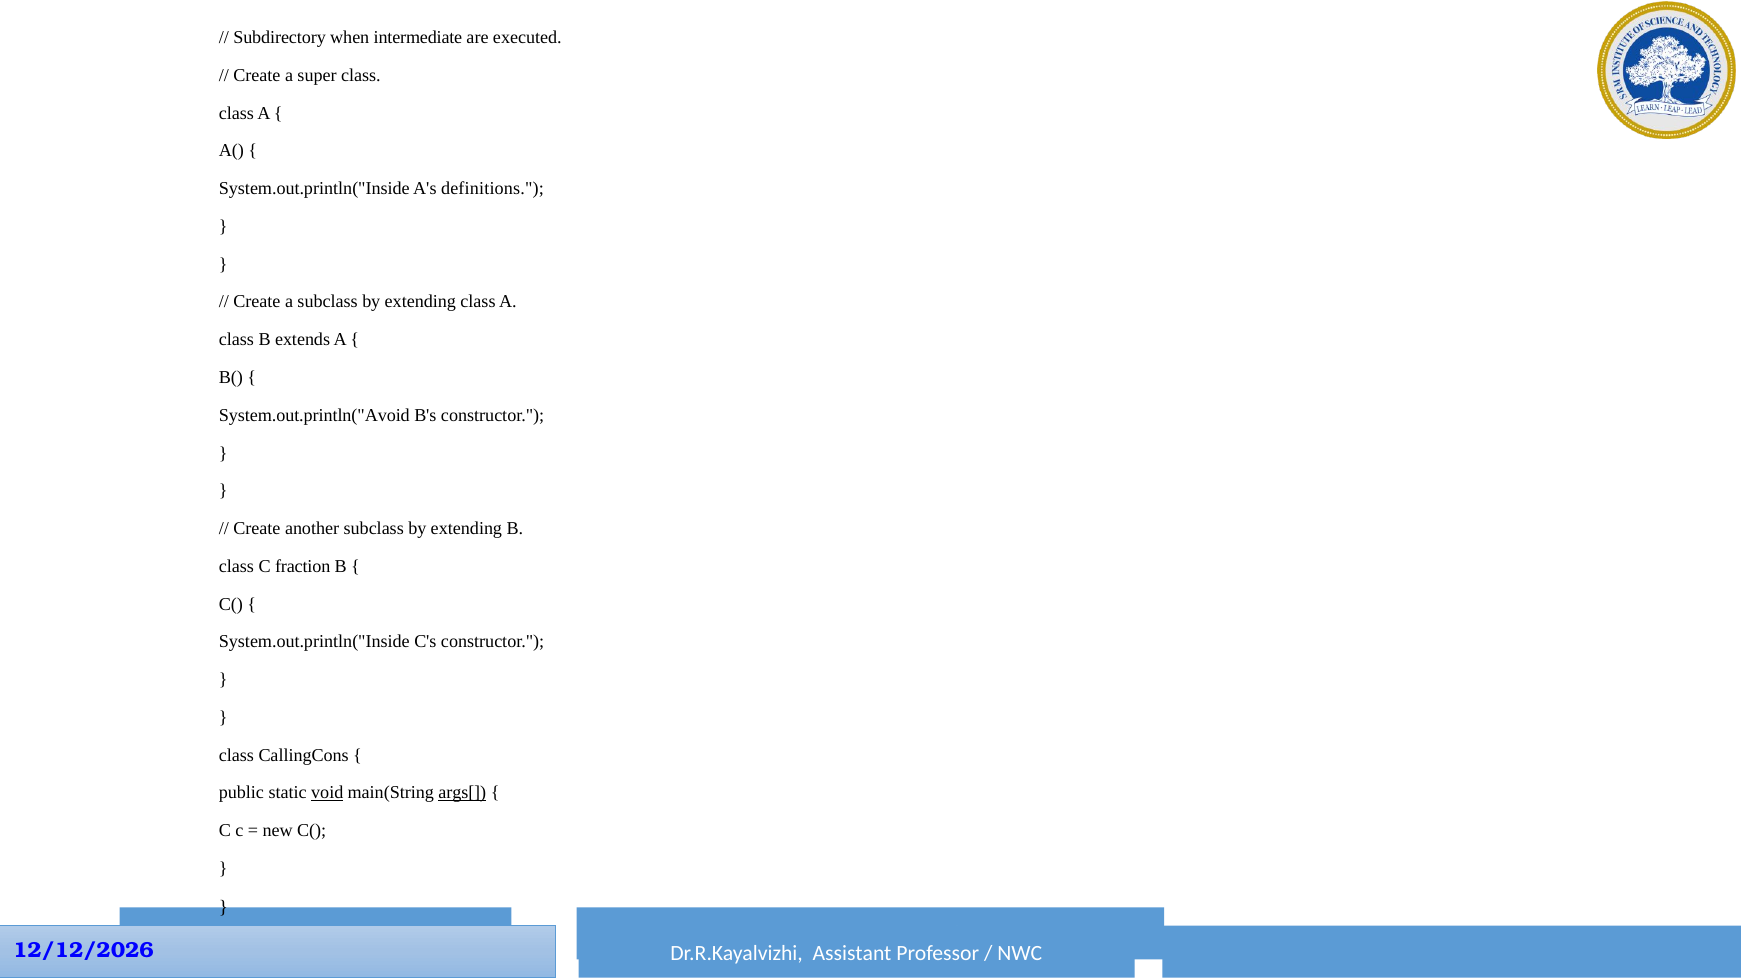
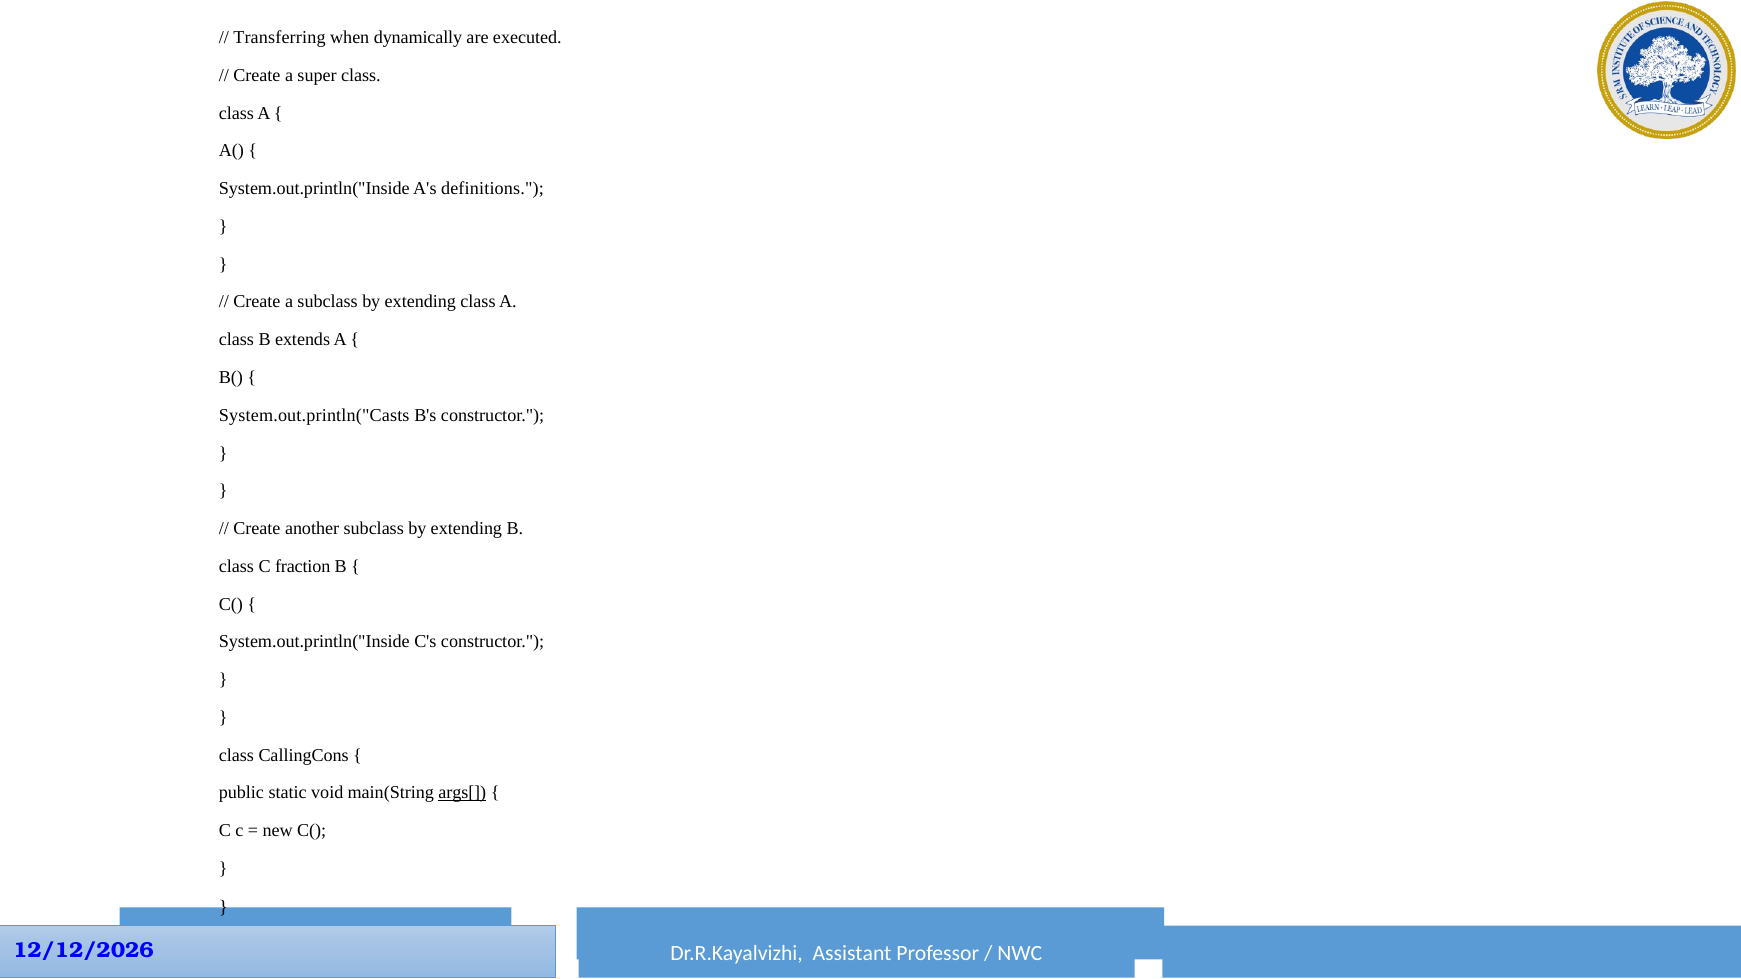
Subdirectory: Subdirectory -> Transferring
intermediate: intermediate -> dynamically
System.out.println("Avoid: System.out.println("Avoid -> System.out.println("Casts
void underline: present -> none
